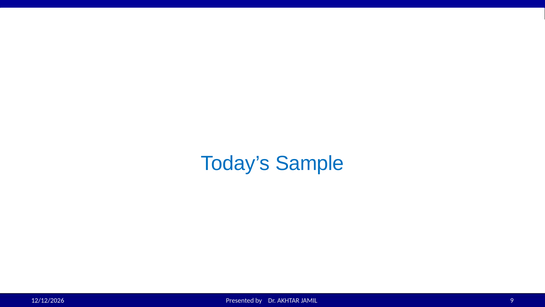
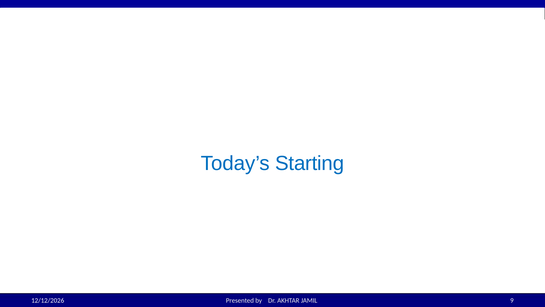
Sample: Sample -> Starting
